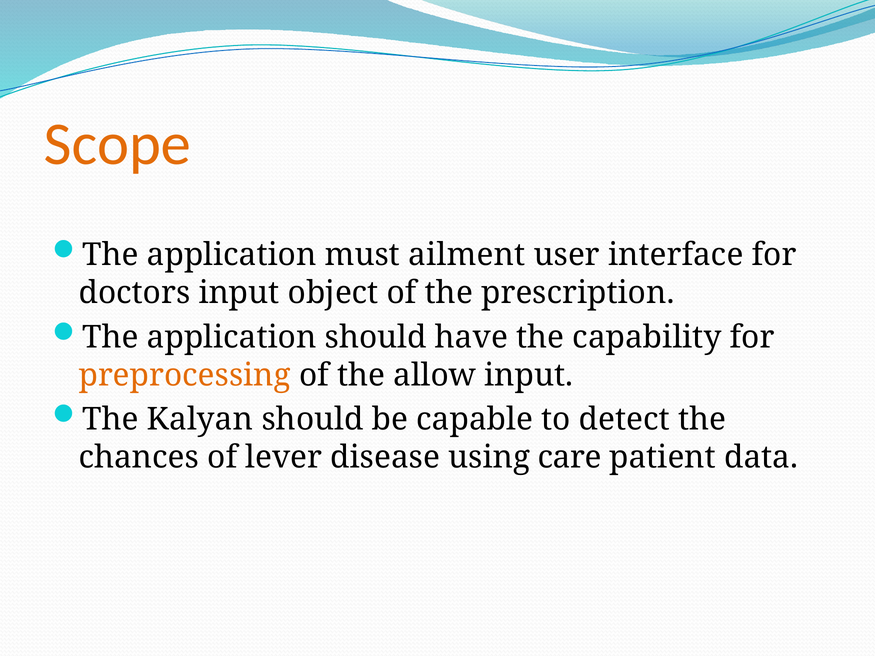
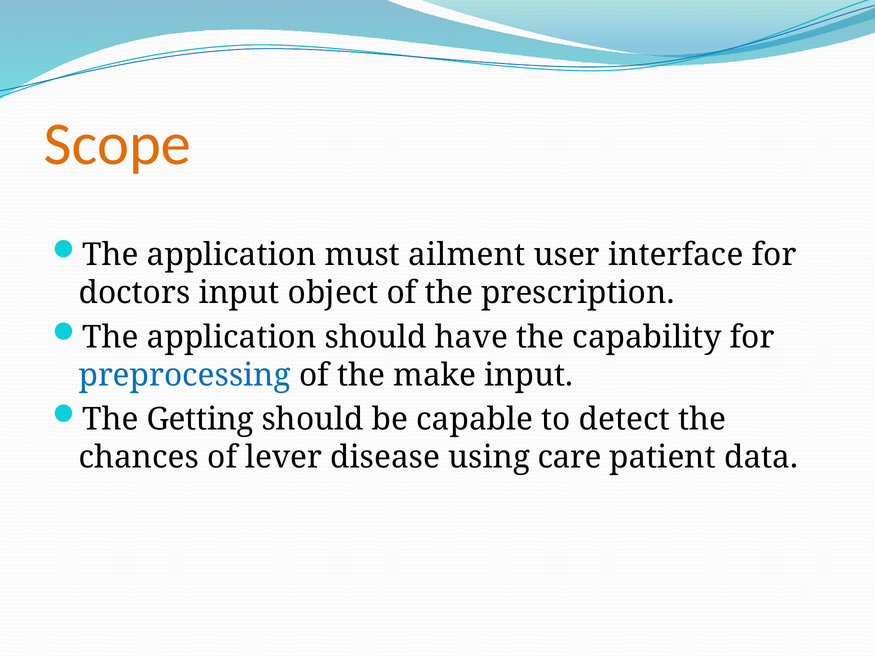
preprocessing colour: orange -> blue
allow: allow -> make
Kalyan: Kalyan -> Getting
